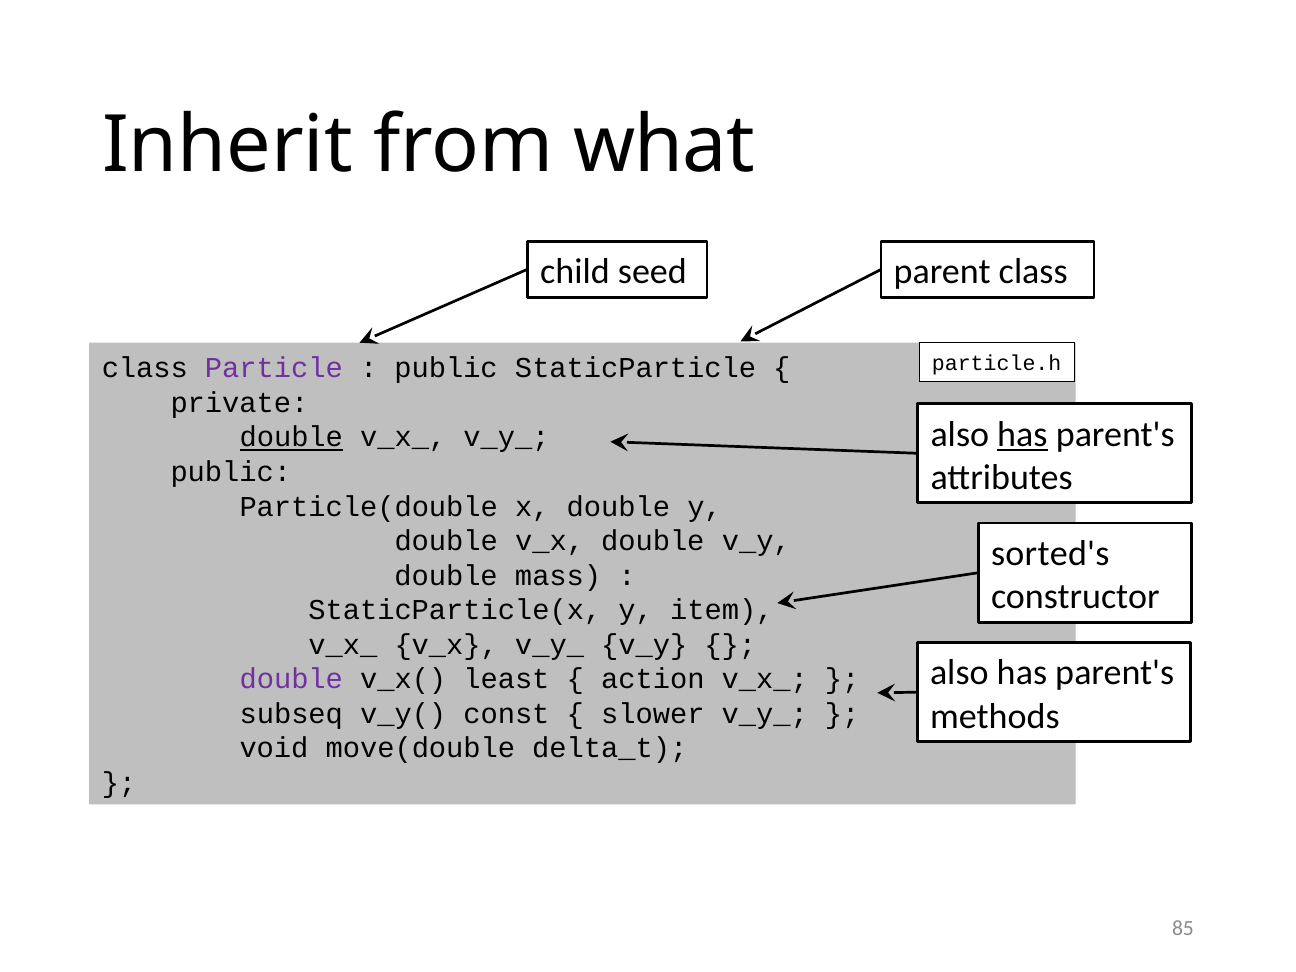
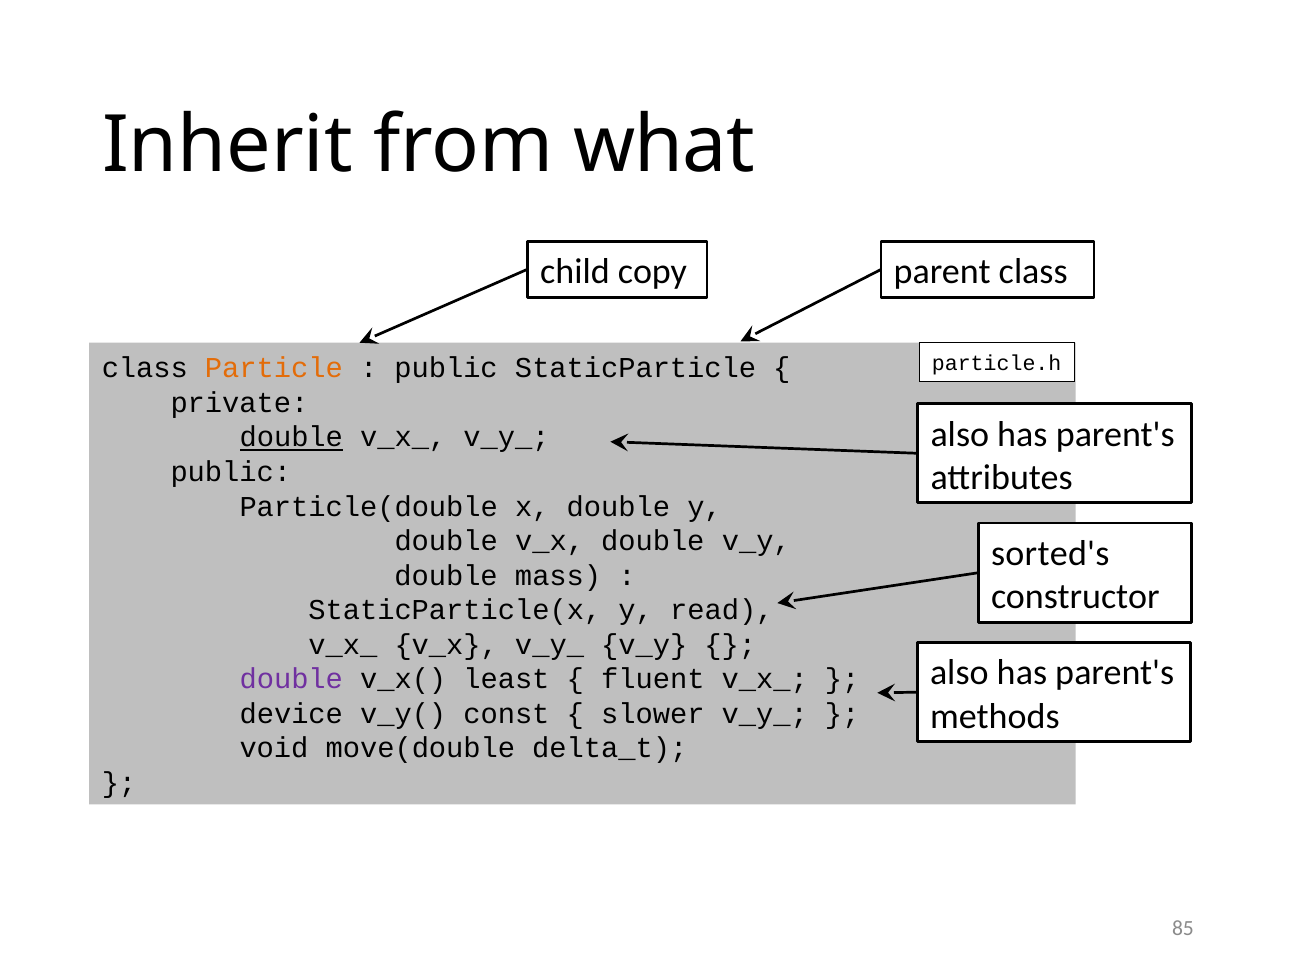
seed: seed -> copy
Particle colour: purple -> orange
has at (1022, 434) underline: present -> none
item: item -> read
action: action -> fluent
subseq: subseq -> device
